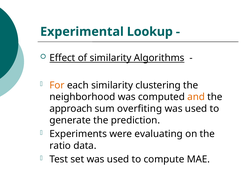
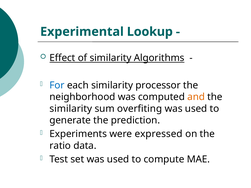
For colour: orange -> blue
clustering: clustering -> processor
approach at (71, 109): approach -> similarity
evaluating: evaluating -> expressed
